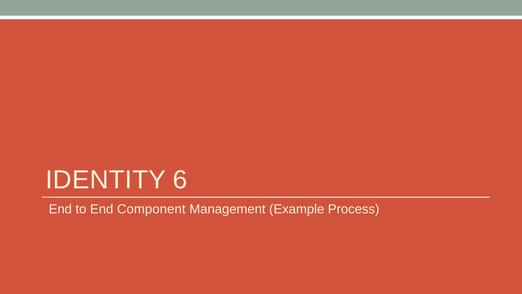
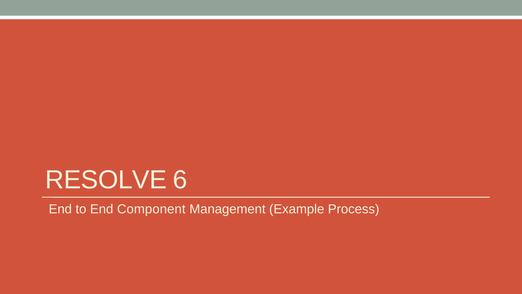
IDENTITY: IDENTITY -> RESOLVE
